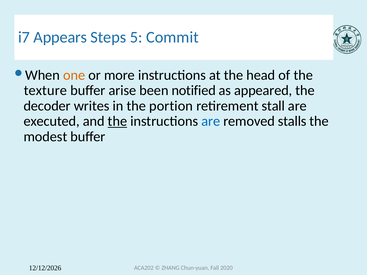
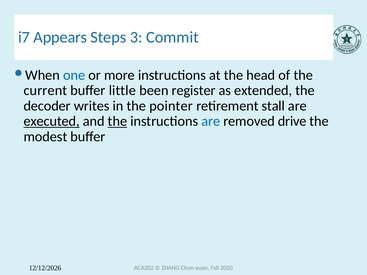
5: 5 -> 3
one colour: orange -> blue
texture: texture -> current
arise: arise -> little
notified: notified -> register
appeared: appeared -> extended
portion: portion -> pointer
executed underline: none -> present
stalls: stalls -> drive
